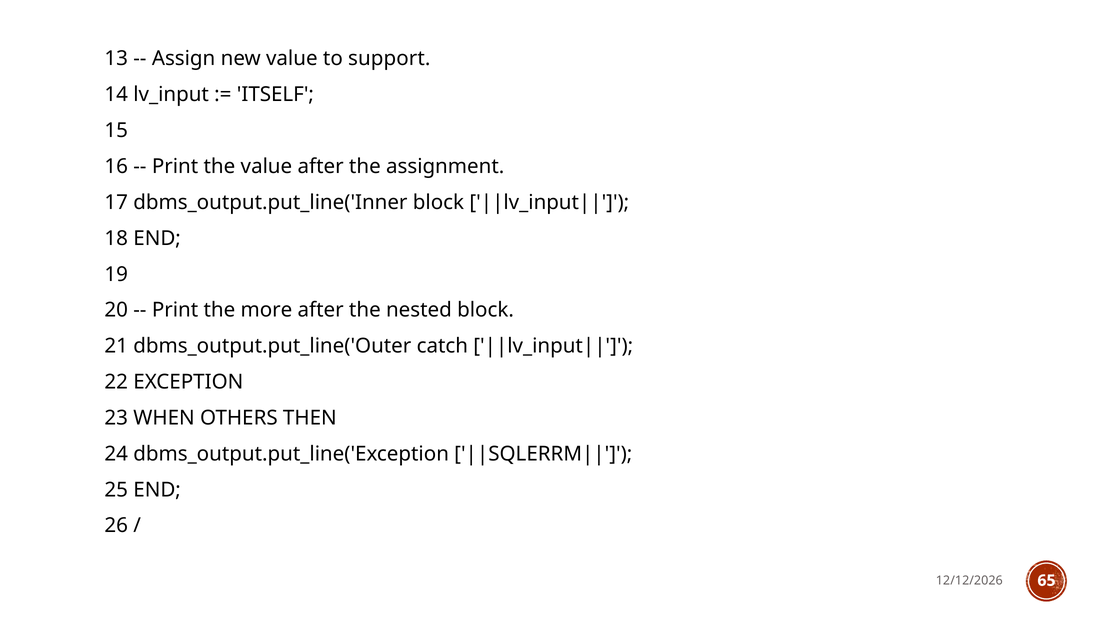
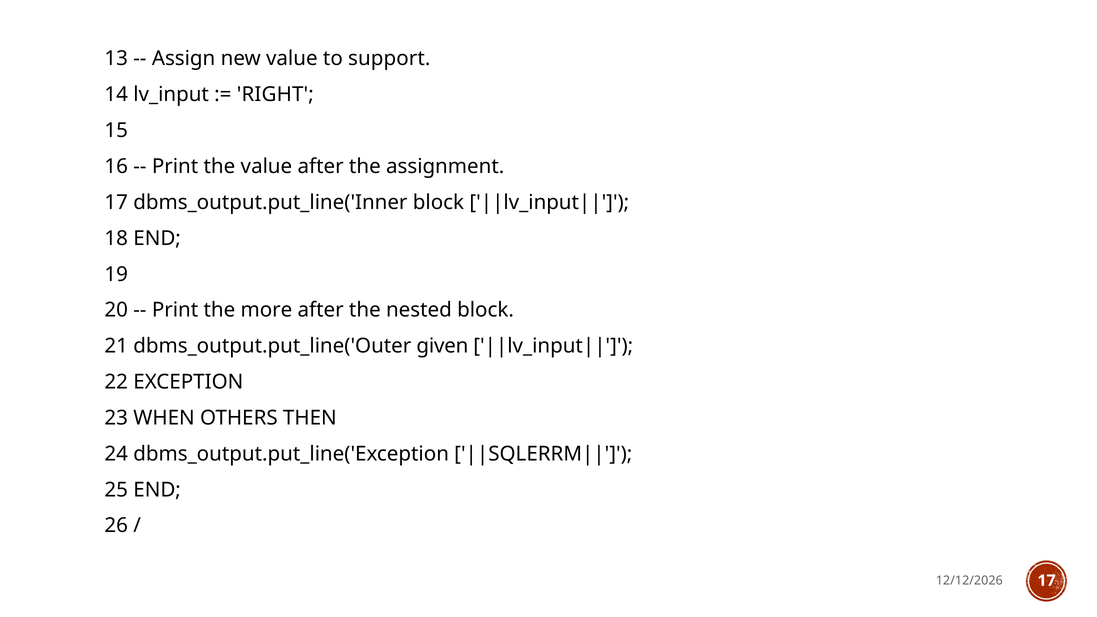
ITSELF: ITSELF -> RIGHT
catch: catch -> given
65 at (1047, 581): 65 -> 17
